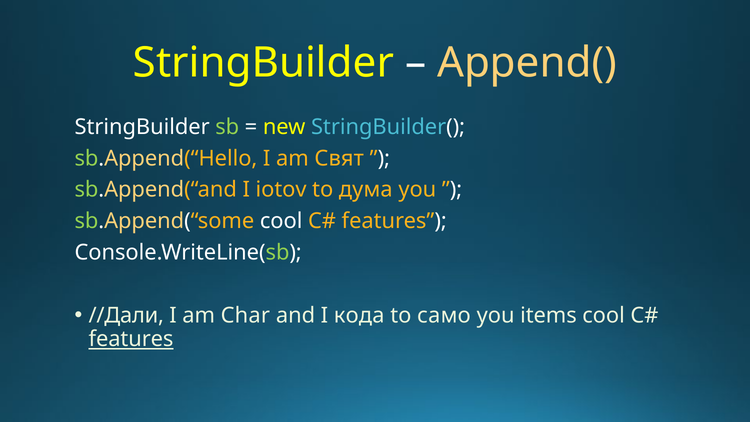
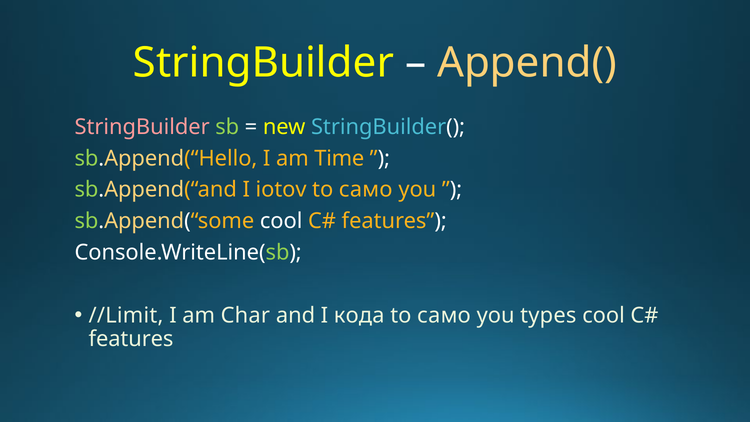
StringBuilder at (142, 127) colour: white -> pink
Свят: Свят -> Time
дума at (366, 190): дума -> само
//Дали: //Дали -> //Limit
items: items -> types
features at (131, 339) underline: present -> none
